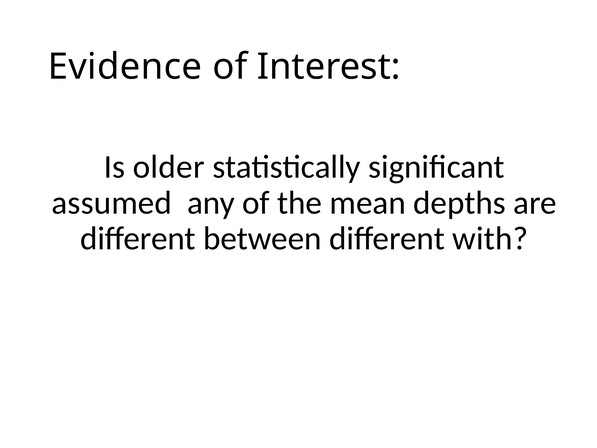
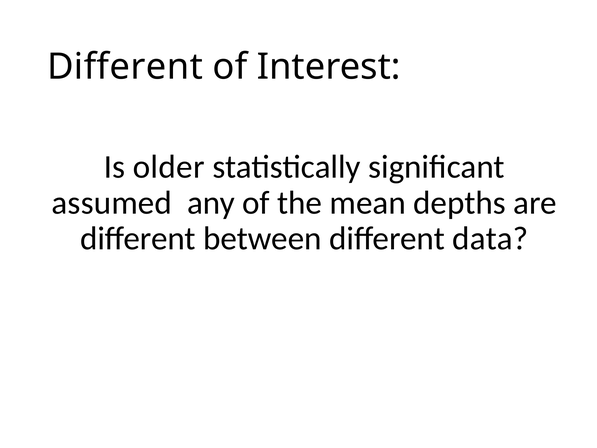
Evidence at (125, 67): Evidence -> Different
with: with -> data
